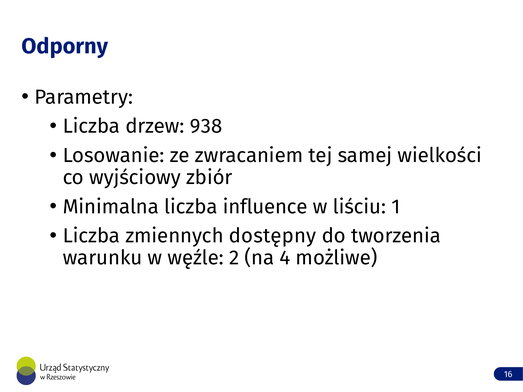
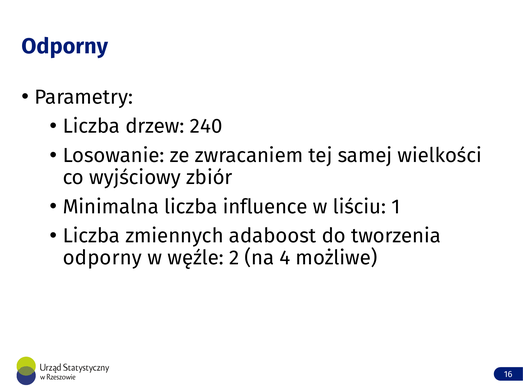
938: 938 -> 240
dostępny: dostępny -> adaboost
warunku at (103, 258): warunku -> odporny
